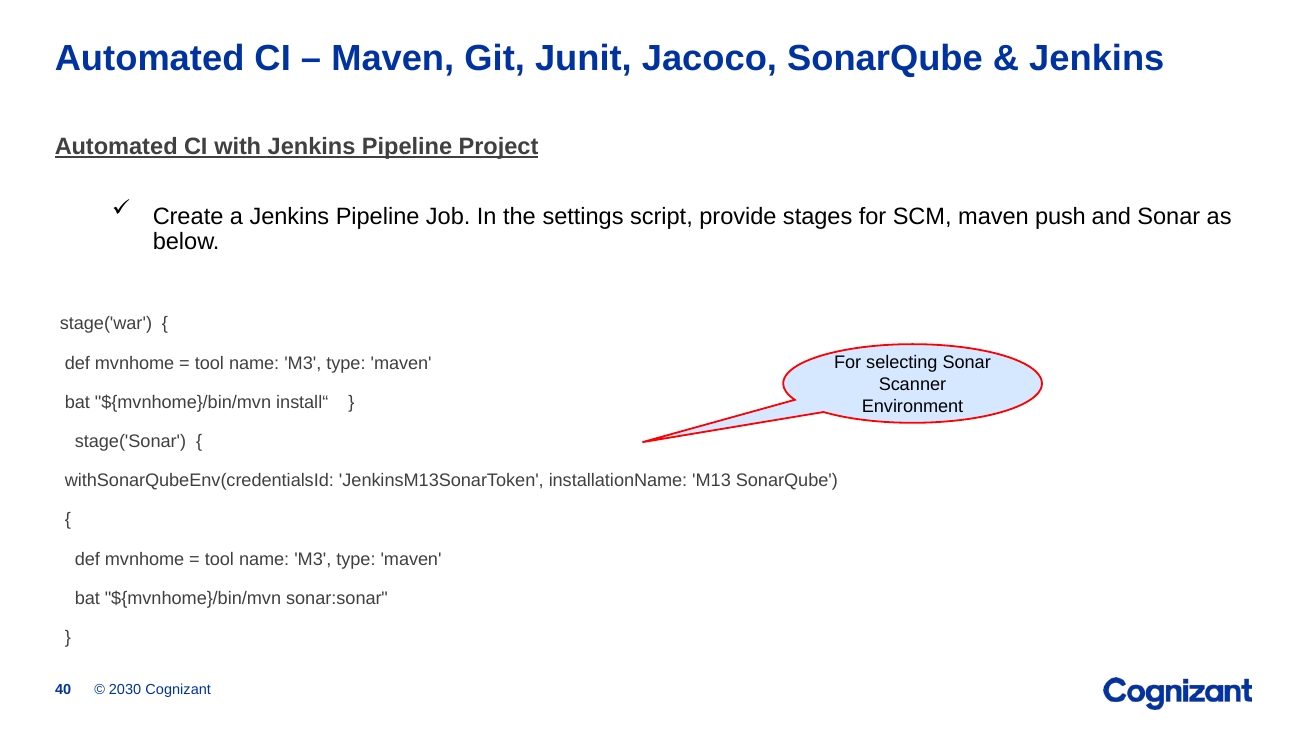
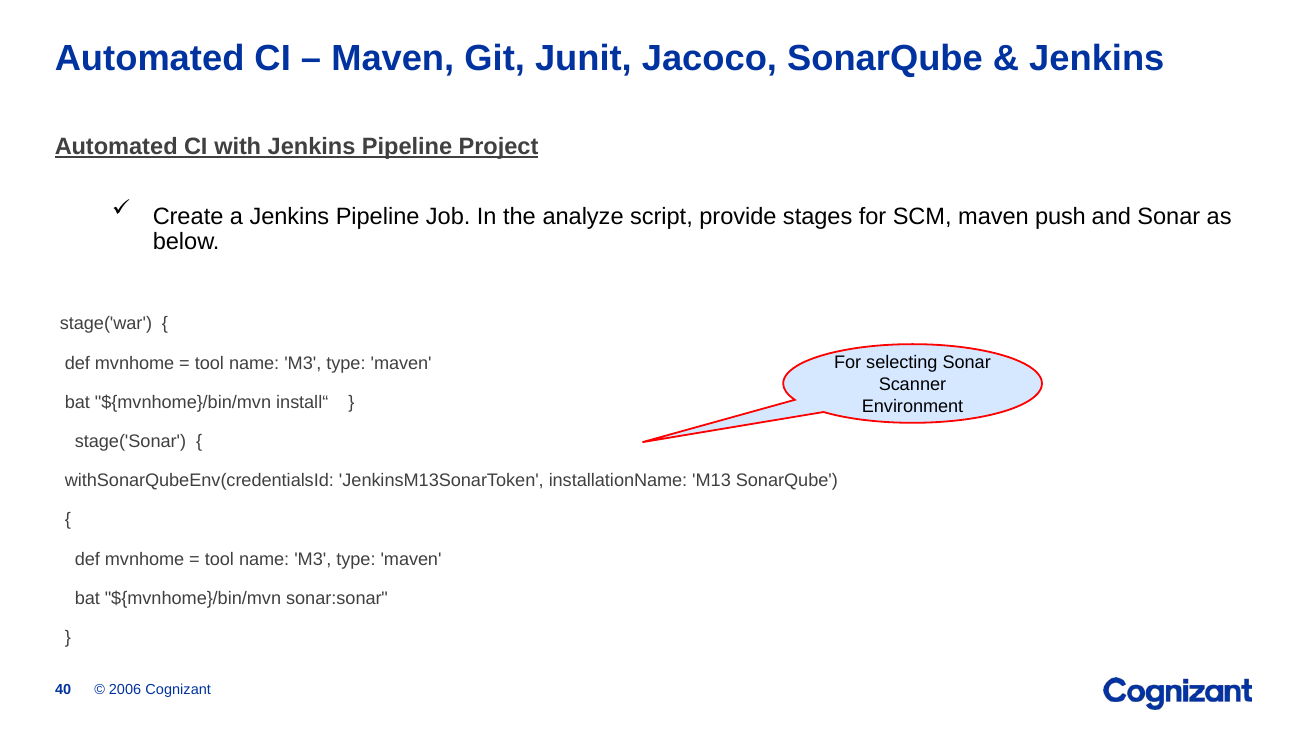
settings: settings -> analyze
2030: 2030 -> 2006
